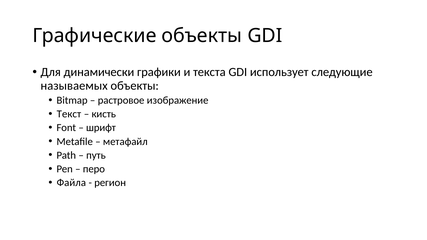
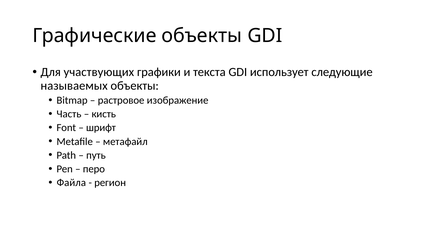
динамически: динамически -> участвующих
Текст: Текст -> Часть
